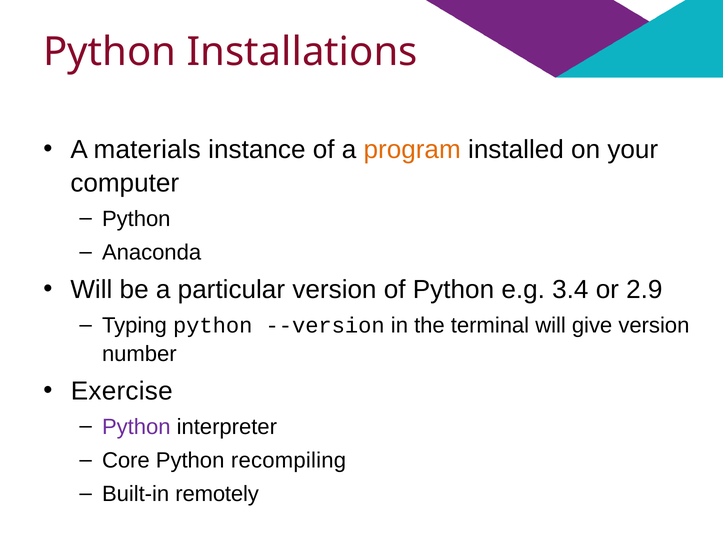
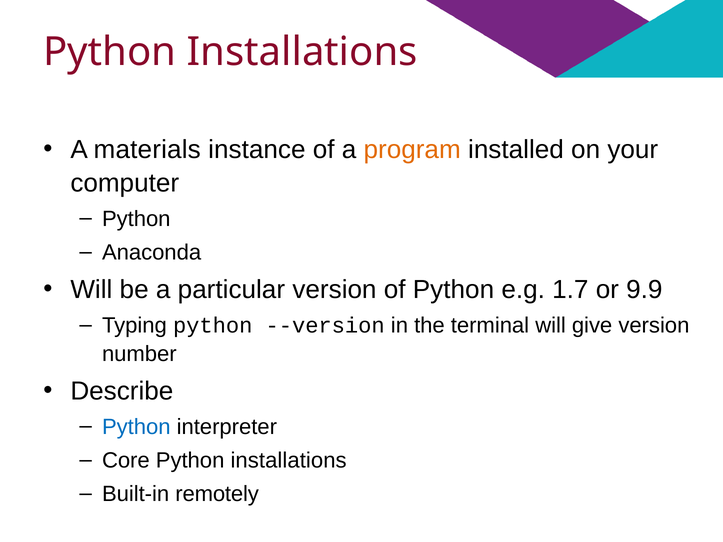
3.4: 3.4 -> 1.7
2.9: 2.9 -> 9.9
Exercise: Exercise -> Describe
Python at (136, 427) colour: purple -> blue
Core Python recompiling: recompiling -> installations
